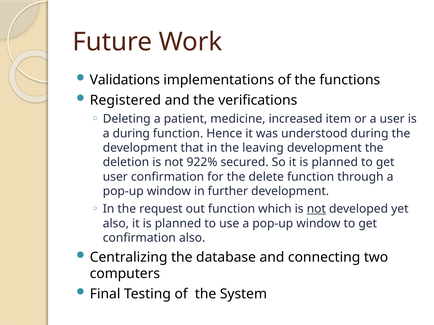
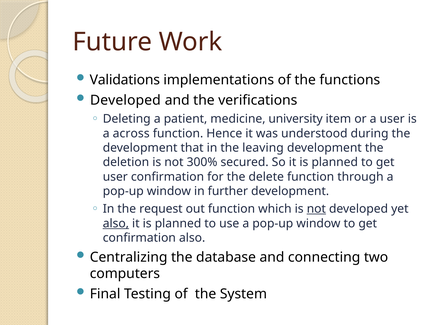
Registered at (125, 100): Registered -> Developed
increased: increased -> university
a during: during -> across
922%: 922% -> 300%
also at (116, 224) underline: none -> present
